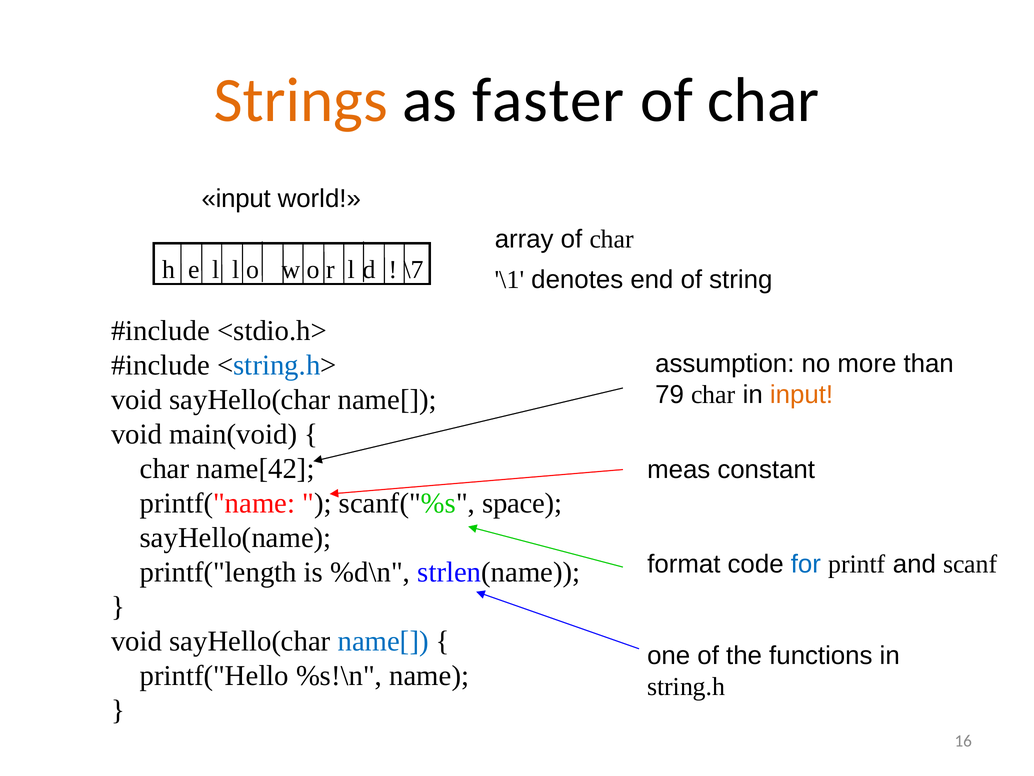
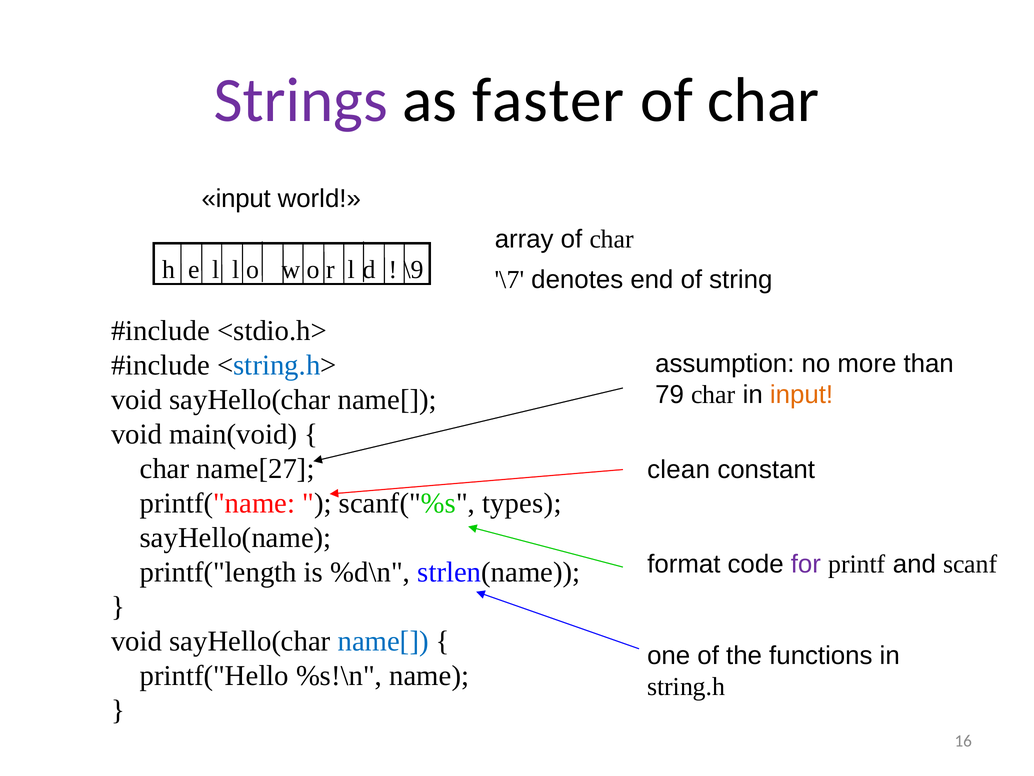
Strings colour: orange -> purple
\7: \7 -> \9
\1: \1 -> \7
name[42: name[42 -> name[27
meas: meas -> clean
space: space -> types
for colour: blue -> purple
